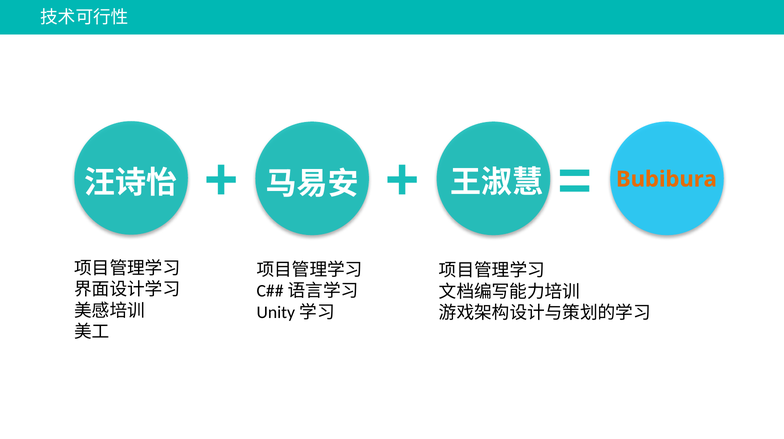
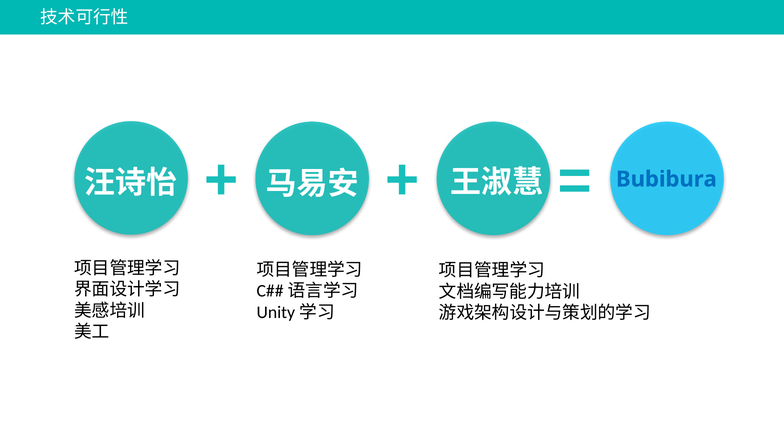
Bubibura colour: orange -> blue
